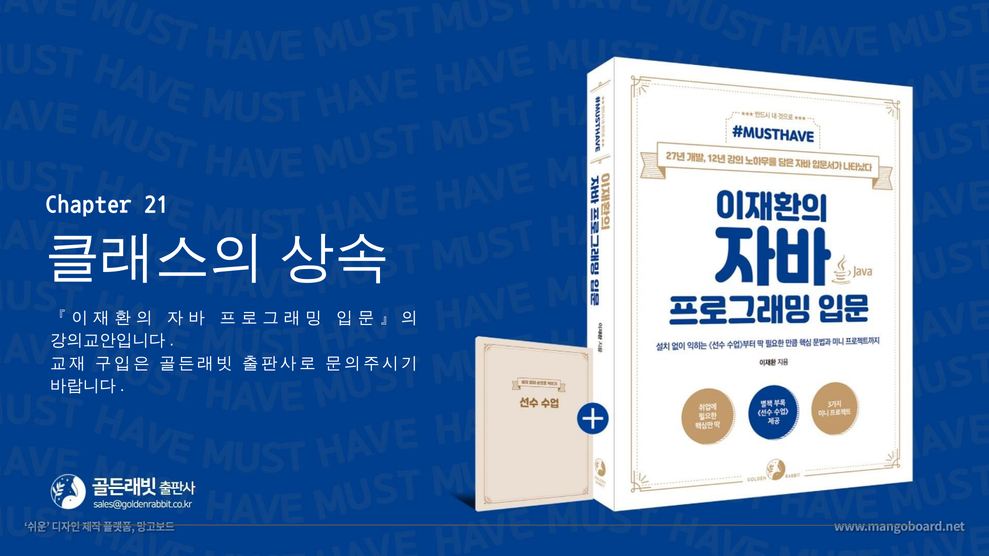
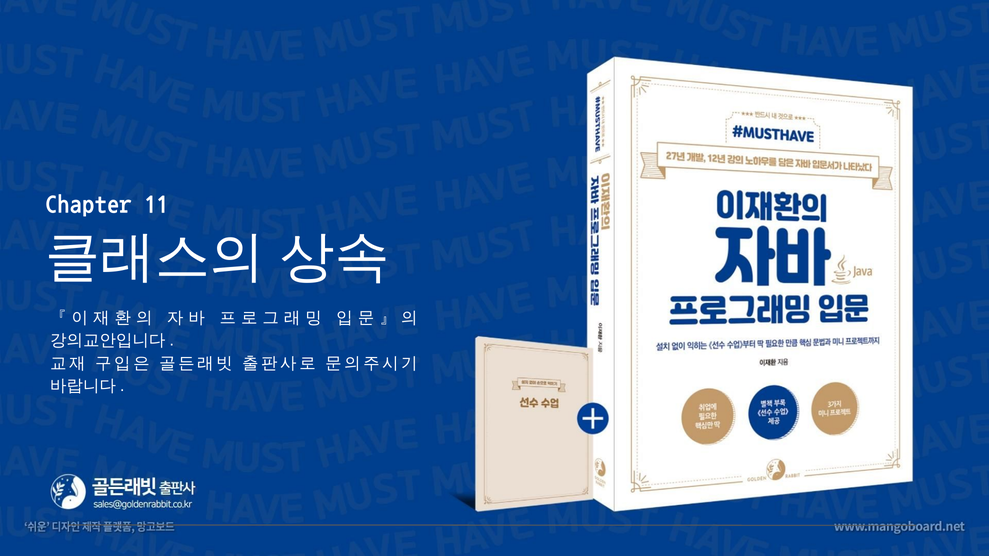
21: 21 -> 11
